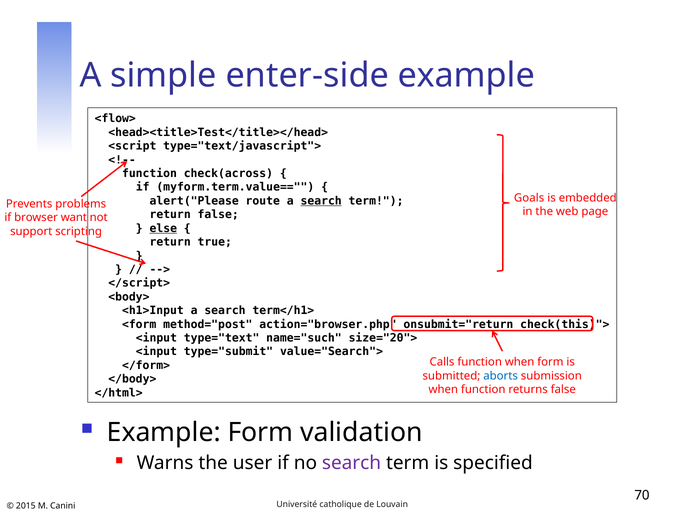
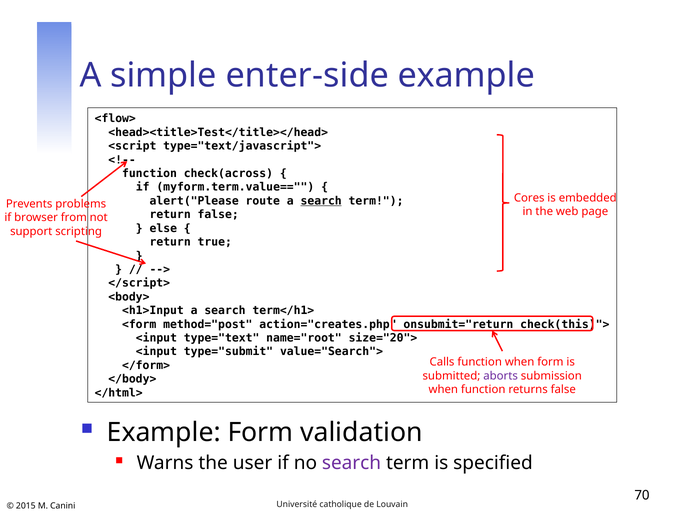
Goals: Goals -> Cores
want: want -> from
else underline: present -> none
action="browser.php: action="browser.php -> action="creates.php
name="such: name="such -> name="root
aborts colour: blue -> purple
